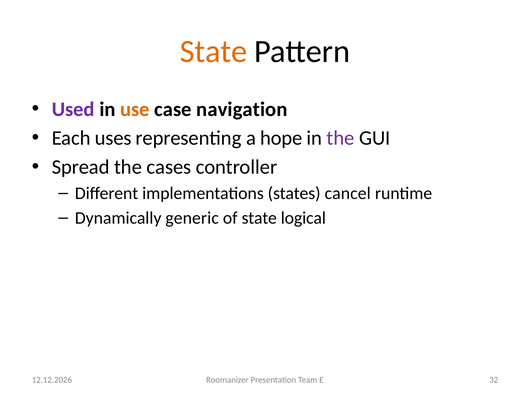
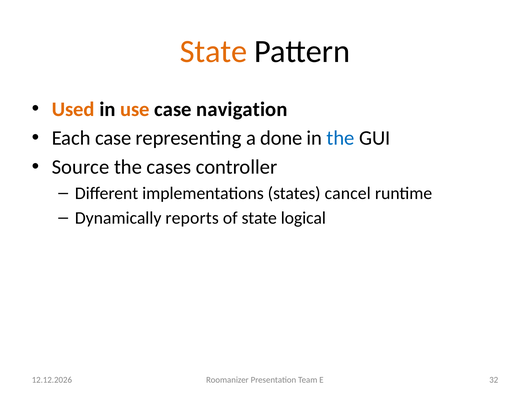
Used colour: purple -> orange
Each uses: uses -> case
hope: hope -> done
the at (340, 138) colour: purple -> blue
Spread: Spread -> Source
generic: generic -> reports
